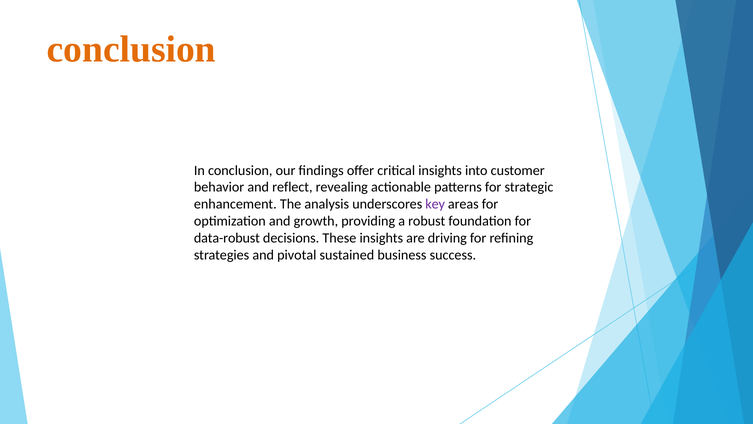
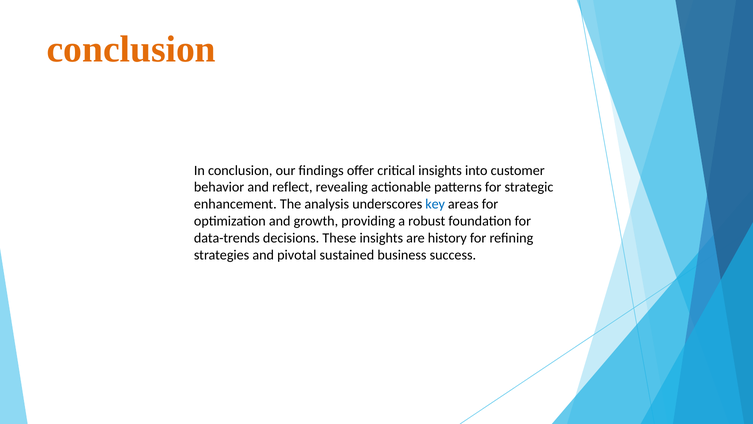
key colour: purple -> blue
data-robust: data-robust -> data-trends
driving: driving -> history
